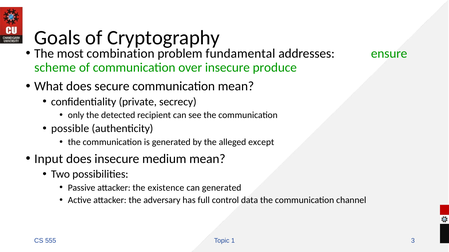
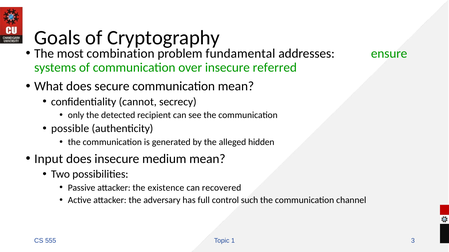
scheme: scheme -> systems
produce: produce -> referred
private: private -> cannot
except: except -> hidden
can generated: generated -> recovered
data: data -> such
